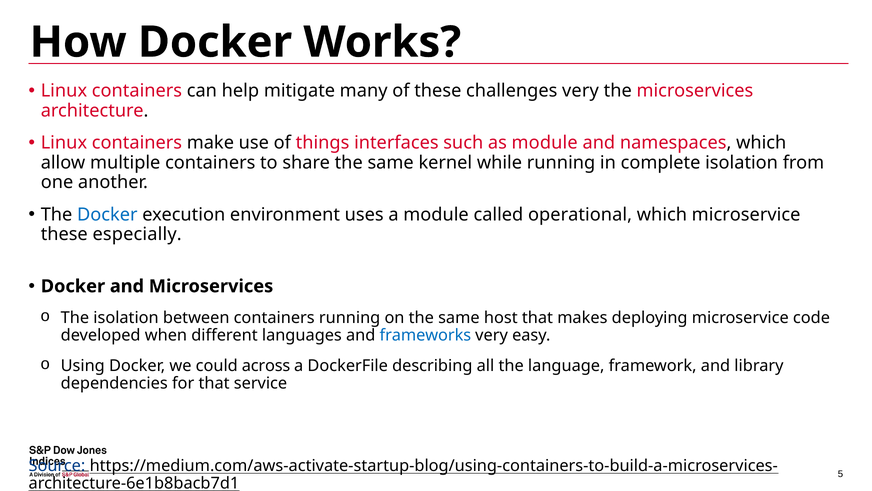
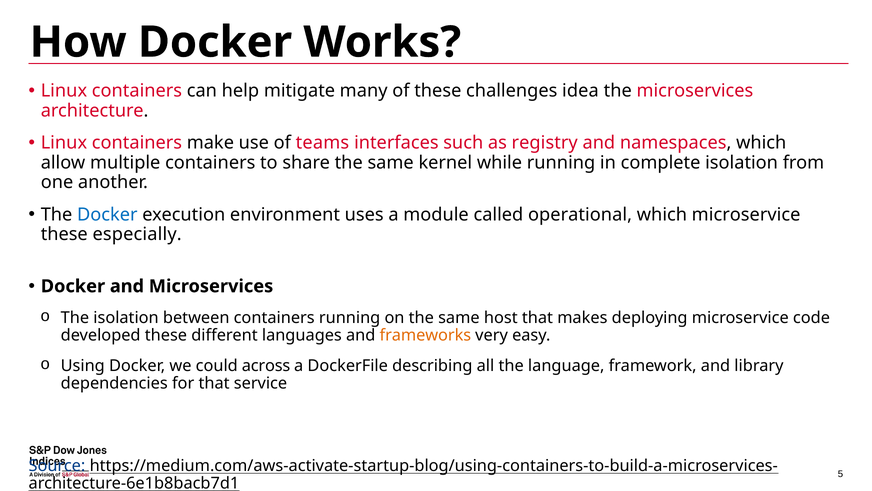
challenges very: very -> idea
things: things -> teams
as module: module -> registry
developed when: when -> these
frameworks colour: blue -> orange
